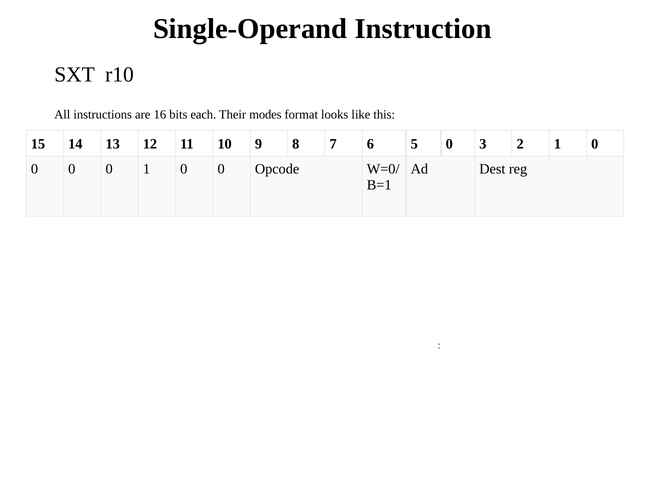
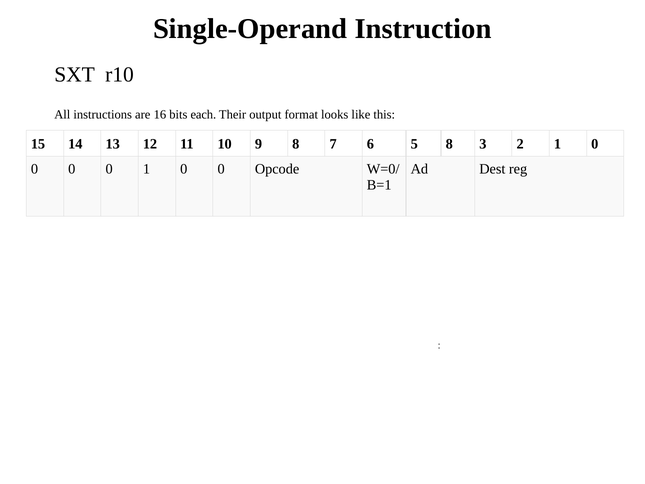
modes: modes -> output
5 0: 0 -> 8
